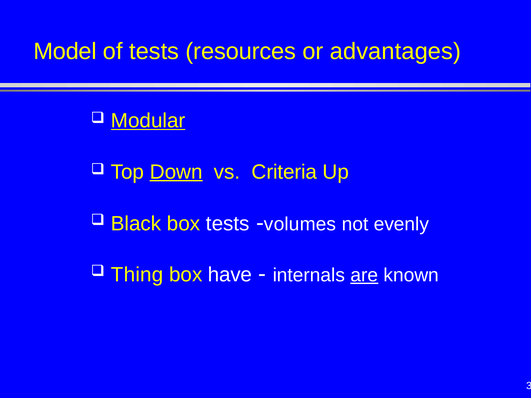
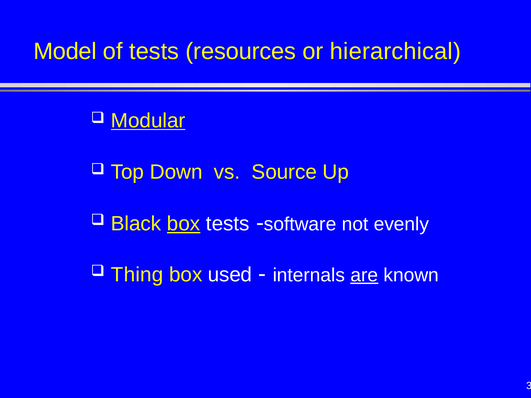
advantages: advantages -> hierarchical
Down underline: present -> none
Criteria: Criteria -> Source
box at (184, 224) underline: none -> present
volumes: volumes -> software
have: have -> used
